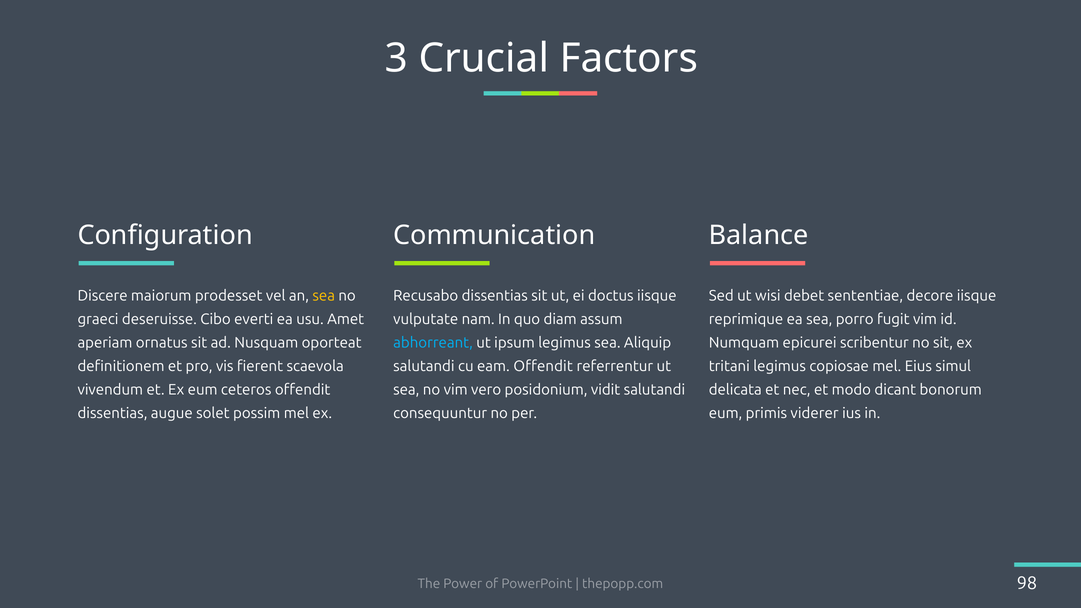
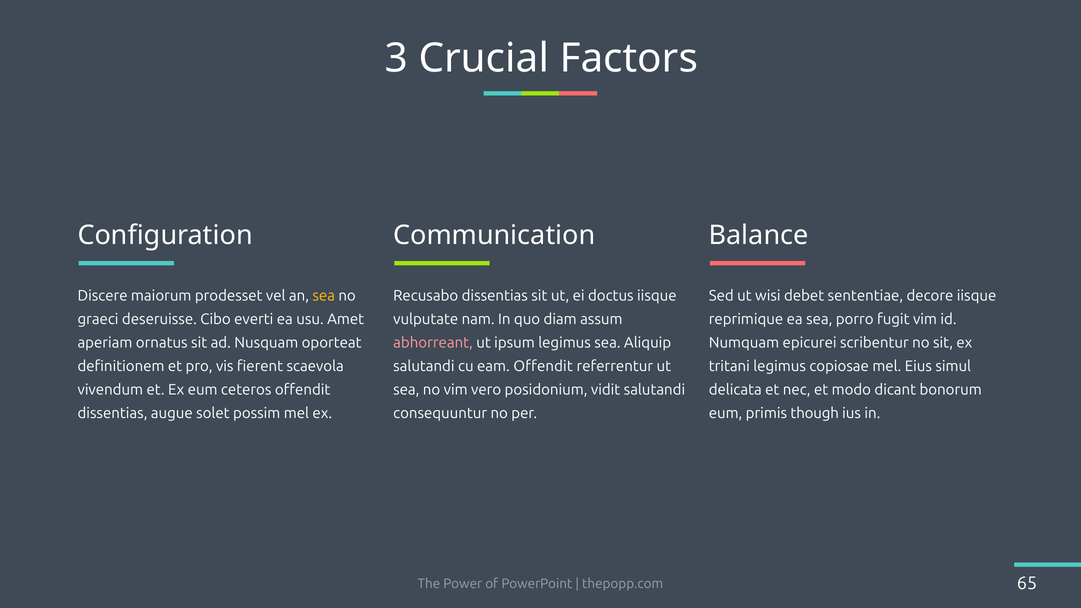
abhorreant colour: light blue -> pink
viderer: viderer -> though
98: 98 -> 65
